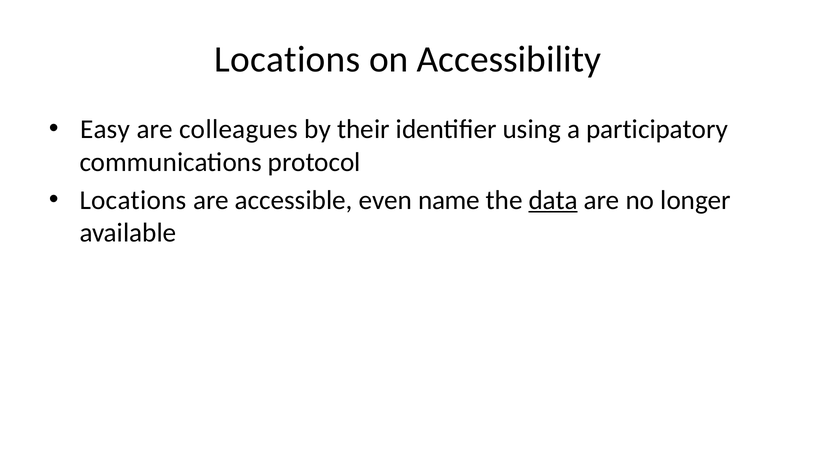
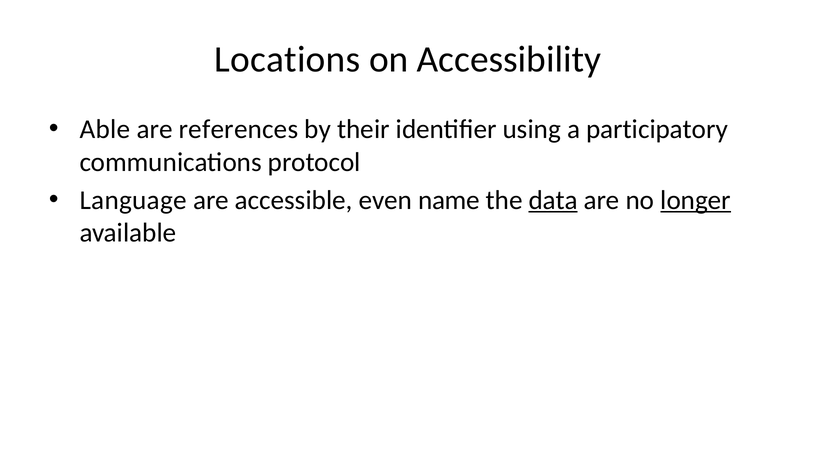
Easy: Easy -> Able
colleagues: colleagues -> references
Locations at (133, 200): Locations -> Language
longer underline: none -> present
